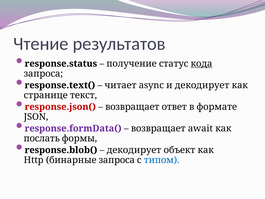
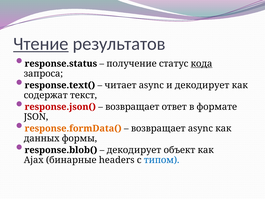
Чтение underline: none -> present
странице: странице -> содержат
response.formData( colour: purple -> orange
возвращает await: await -> async
послать: послать -> данных
Http: Http -> Ajax
бинарные запроса: запроса -> headers
